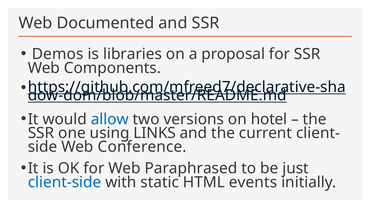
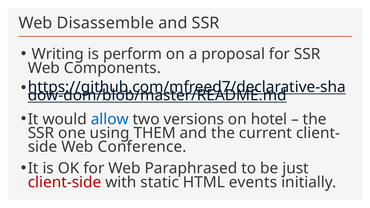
Documented: Documented -> Disassemble
Demos: Demos -> Writing
libraries: libraries -> perform
LINKS: LINKS -> THEM
client-side colour: blue -> red
